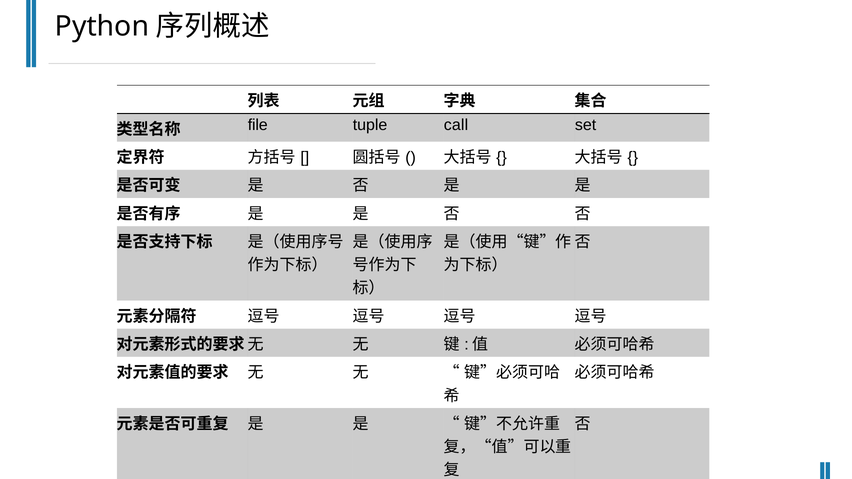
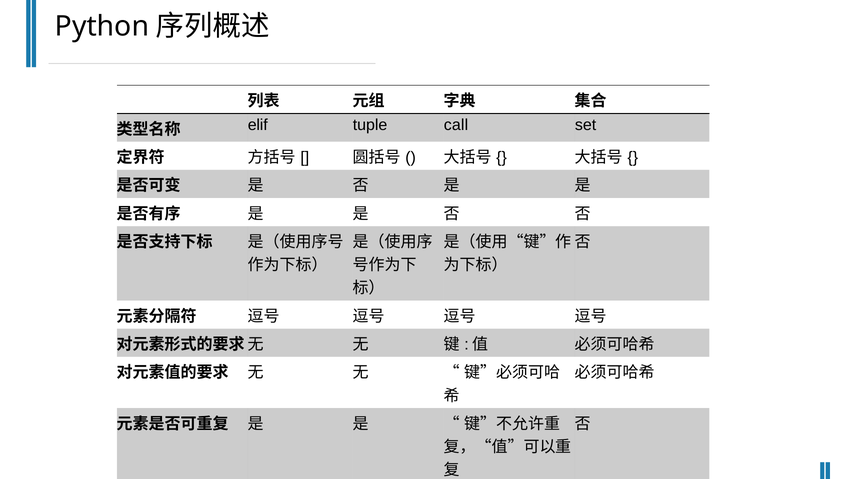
file: file -> elif
